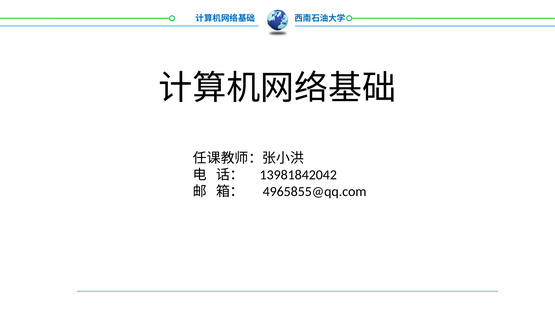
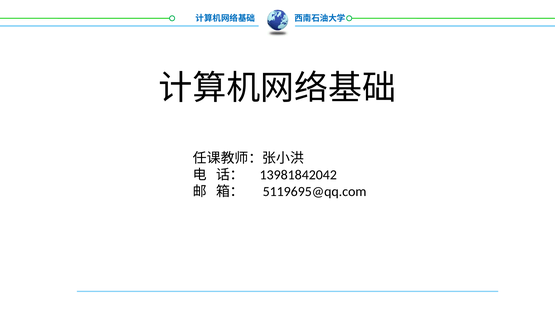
4965855@qq.com: 4965855@qq.com -> 5119695@qq.com
